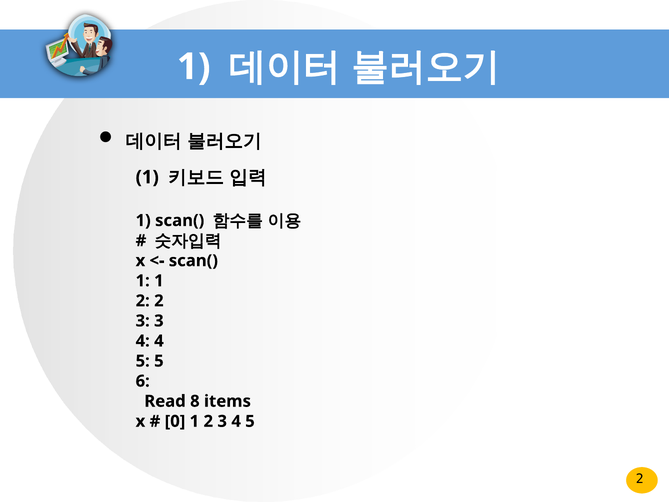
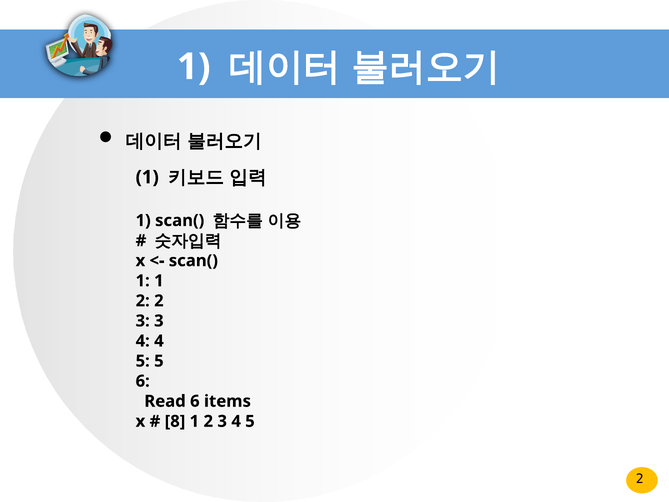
Read 8: 8 -> 6
0: 0 -> 8
